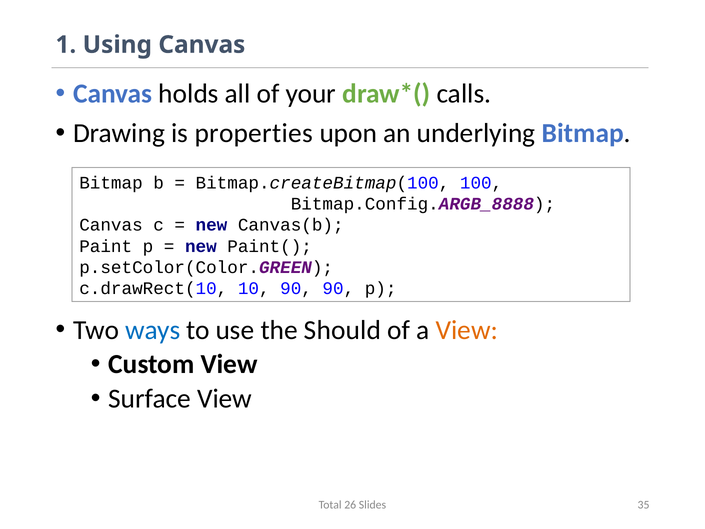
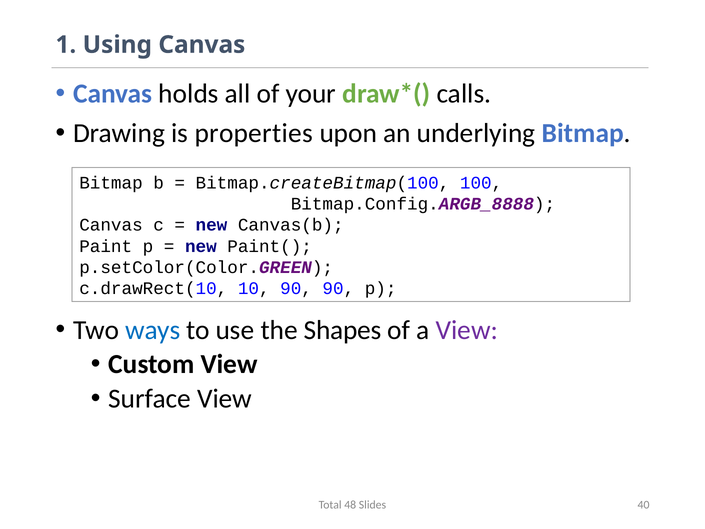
Should: Should -> Shapes
View at (467, 330) colour: orange -> purple
26: 26 -> 48
35: 35 -> 40
